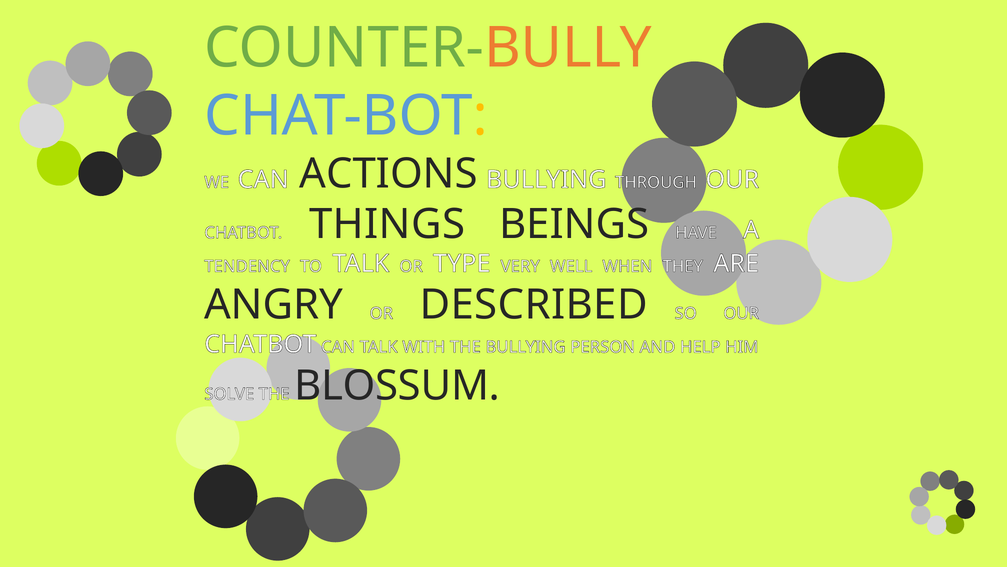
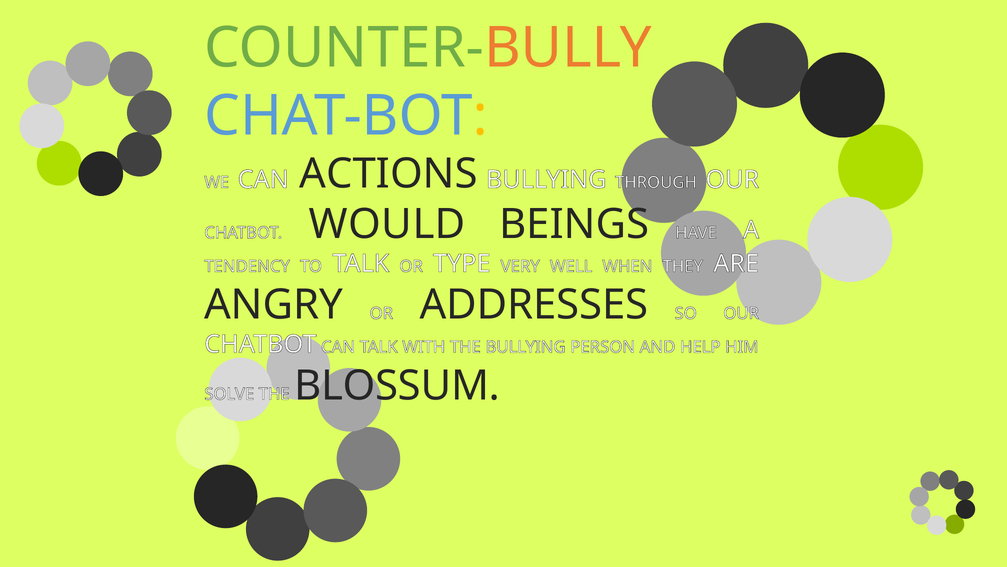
THINGS: THINGS -> WOULD
DESCRIBED: DESCRIBED -> ADDRESSES
